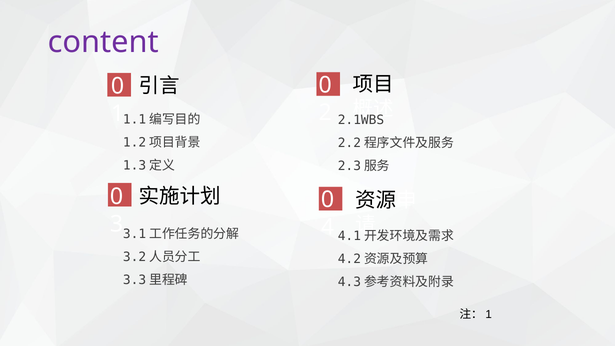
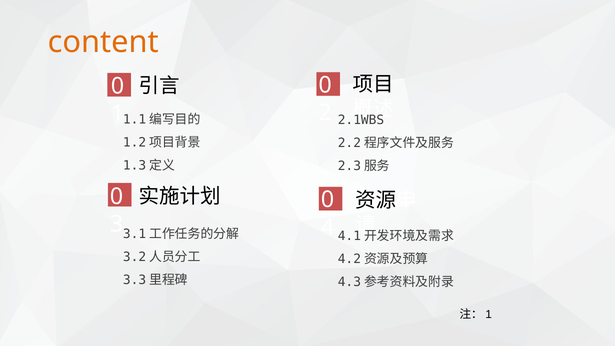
content colour: purple -> orange
